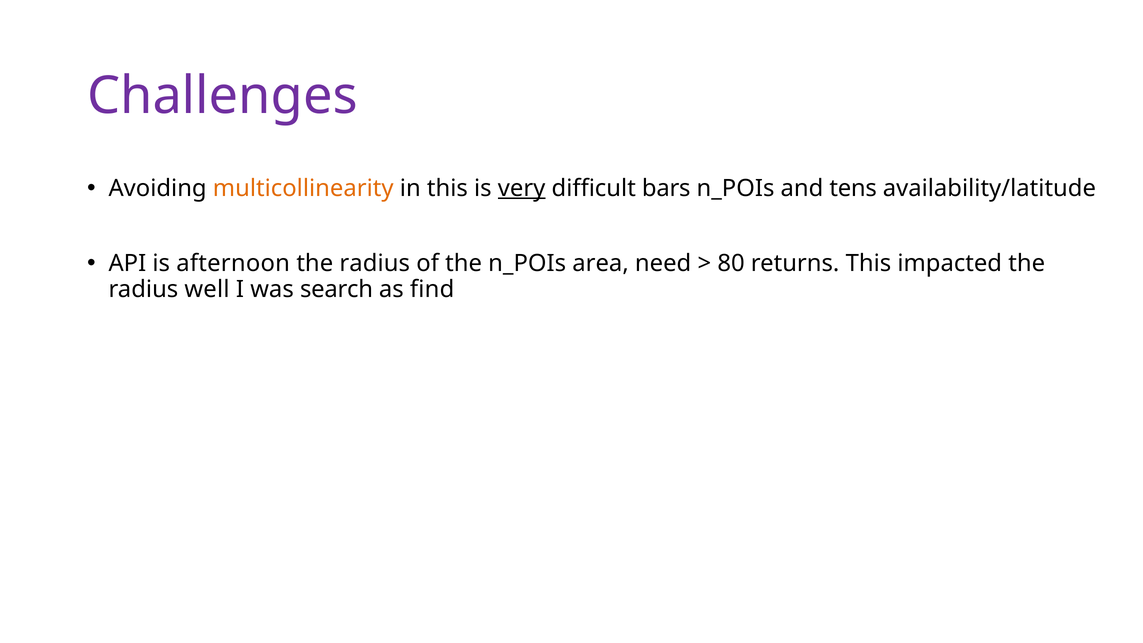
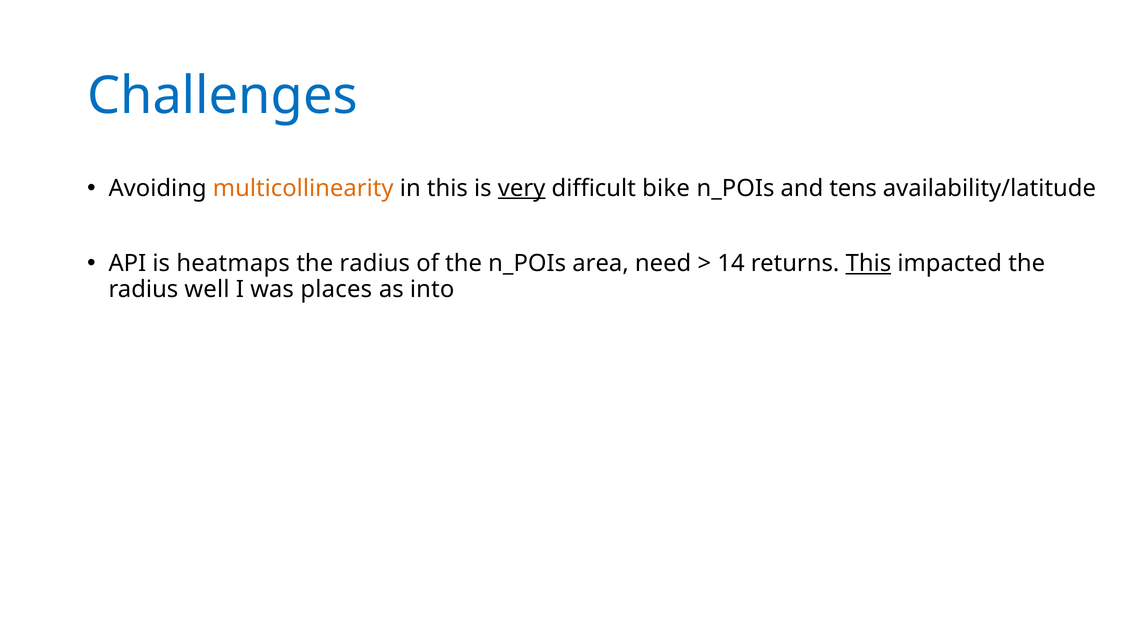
Challenges colour: purple -> blue
bars: bars -> bike
afternoon: afternoon -> heatmaps
80: 80 -> 14
This at (868, 264) underline: none -> present
search: search -> places
find: find -> into
